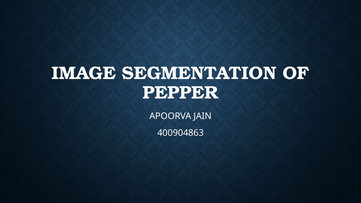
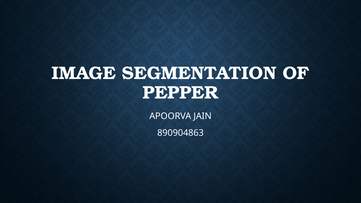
400904863: 400904863 -> 890904863
